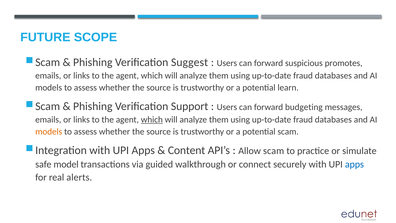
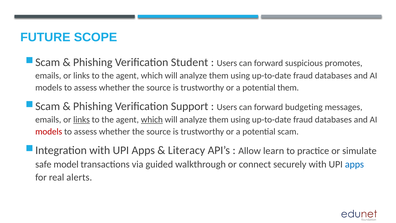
Suggest: Suggest -> Student
potential learn: learn -> them
links at (82, 120) underline: none -> present
models at (49, 132) colour: orange -> red
Content: Content -> Literacy
Allow scam: scam -> learn
